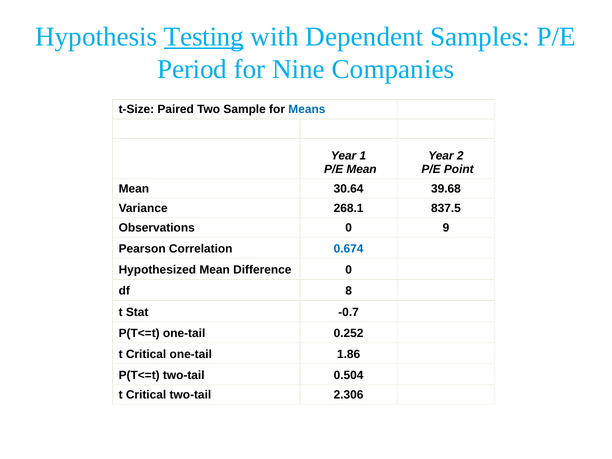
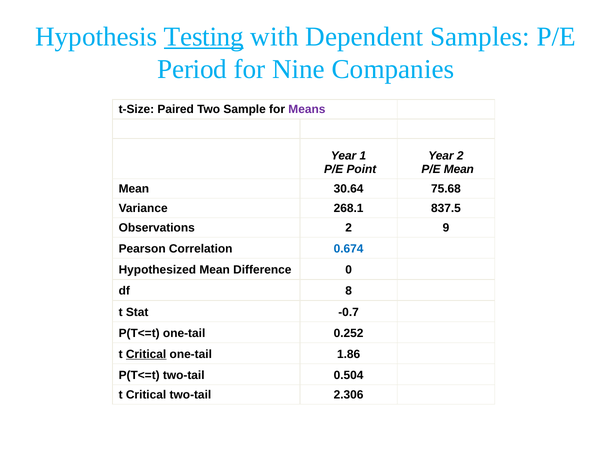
Means colour: blue -> purple
P/E Mean: Mean -> Point
P/E Point: Point -> Mean
39.68: 39.68 -> 75.68
Observations 0: 0 -> 2
Critical at (146, 354) underline: none -> present
